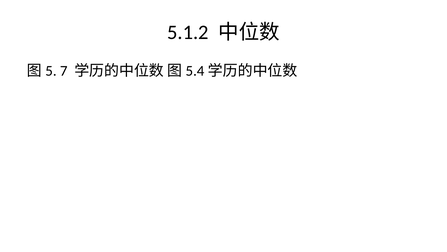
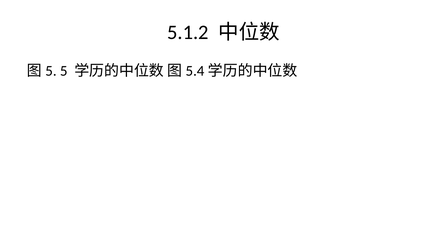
7: 7 -> 5
